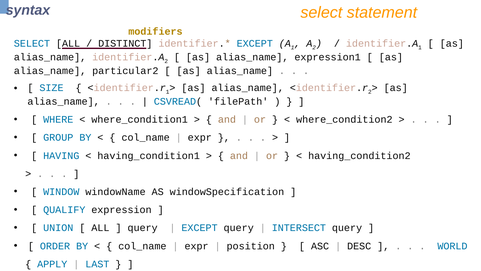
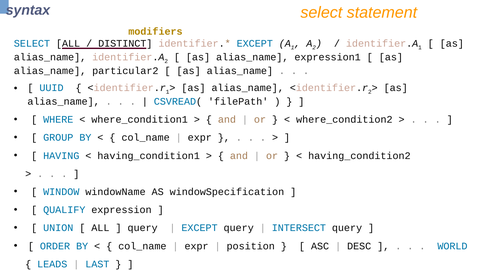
SIZE: SIZE -> UUID
APPLY: APPLY -> LEADS
